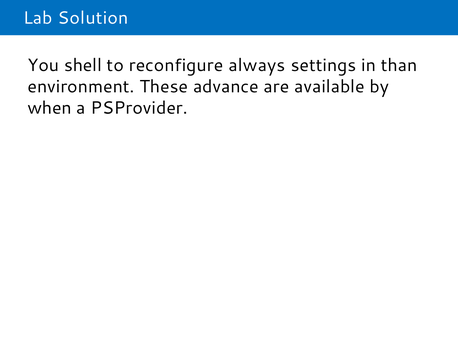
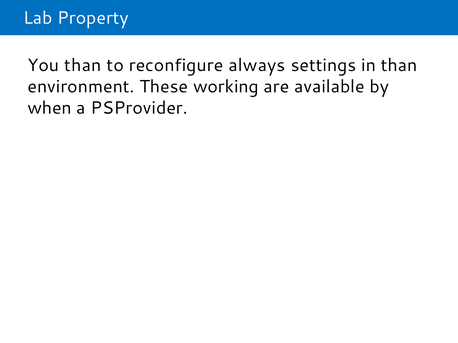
Solution: Solution -> Property
You shell: shell -> than
advance: advance -> working
